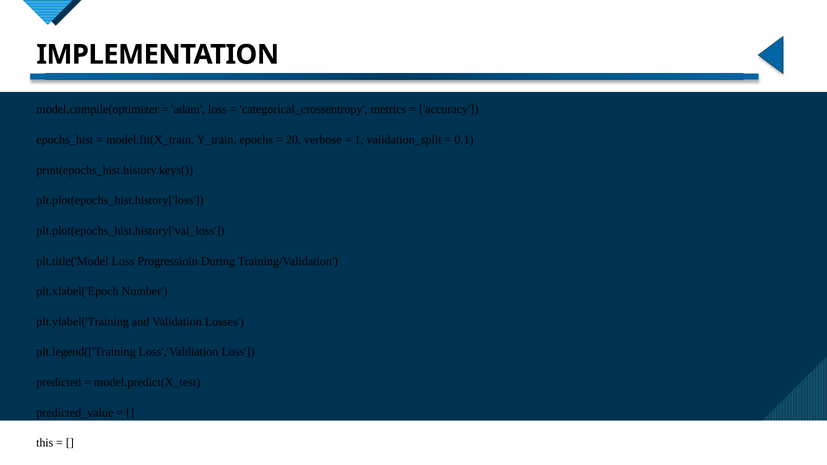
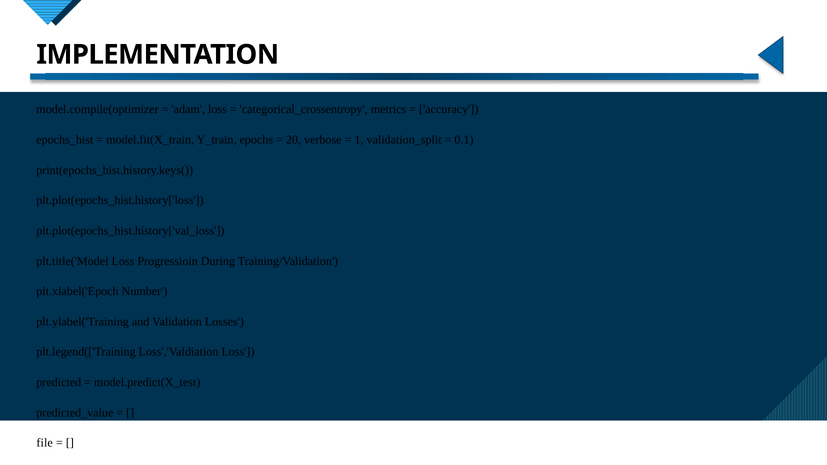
this: this -> file
